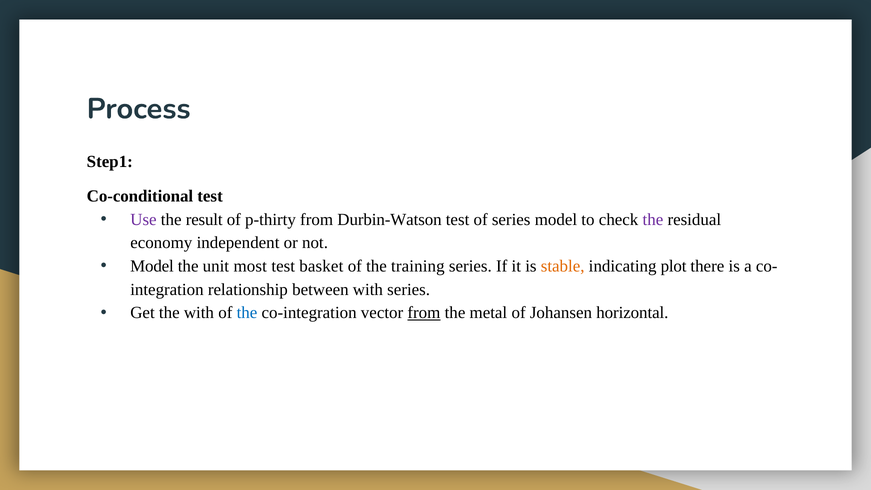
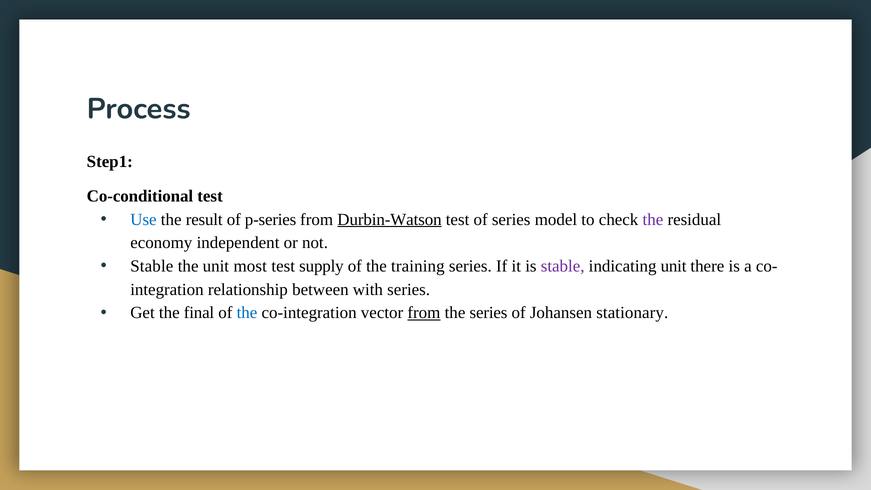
Use colour: purple -> blue
p-thirty: p-thirty -> p-series
Durbin-Watson underline: none -> present
Model at (152, 266): Model -> Stable
basket: basket -> supply
stable at (563, 266) colour: orange -> purple
indicating plot: plot -> unit
the with: with -> final
the metal: metal -> series
horizontal: horizontal -> stationary
